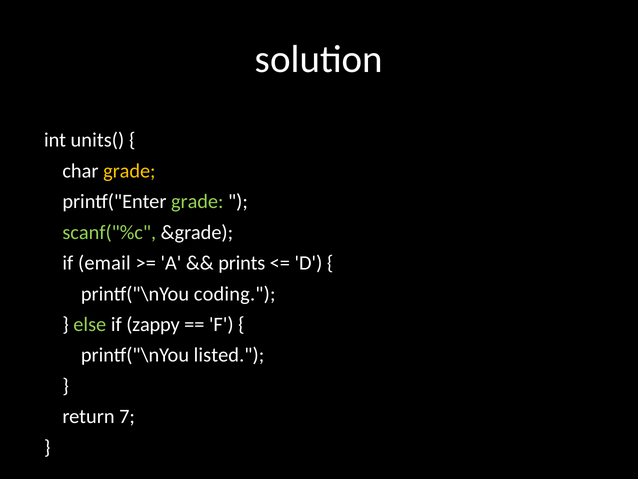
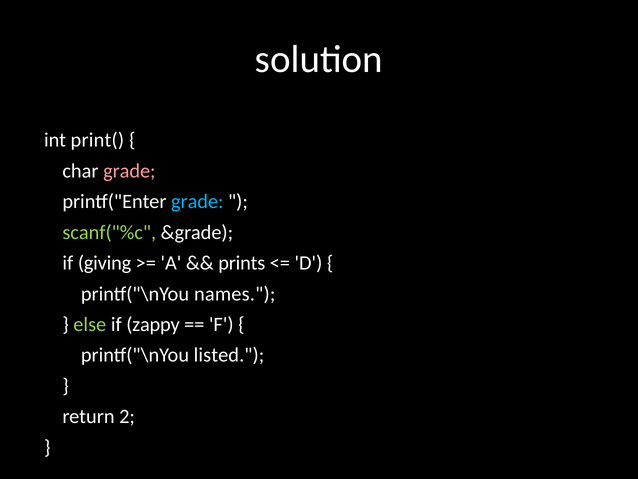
units(: units( -> print(
grade at (129, 171) colour: yellow -> pink
grade at (197, 201) colour: light green -> light blue
email: email -> giving
coding: coding -> names
7: 7 -> 2
